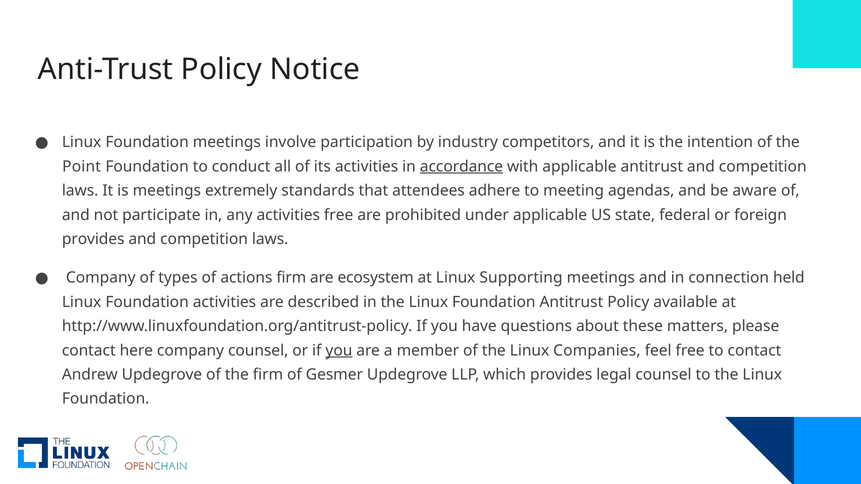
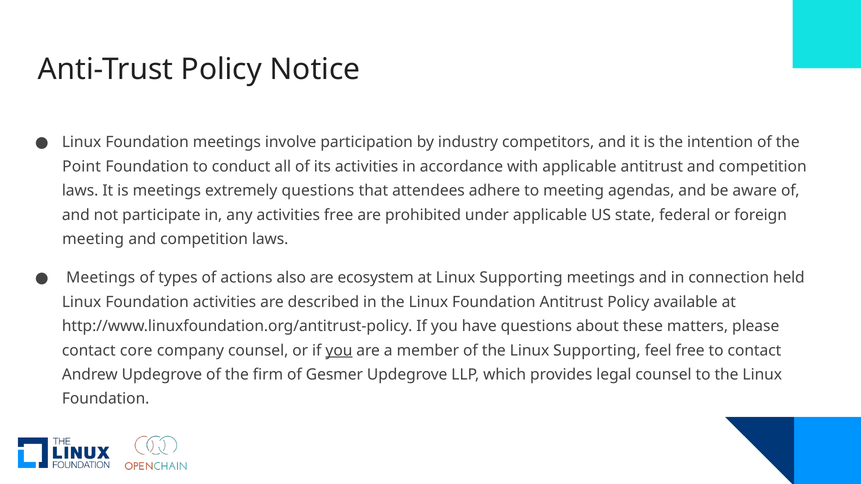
accordance underline: present -> none
extremely standards: standards -> questions
provides at (93, 239): provides -> meeting
Company at (101, 278): Company -> Meetings
actions firm: firm -> also
here: here -> core
the Linux Companies: Companies -> Supporting
